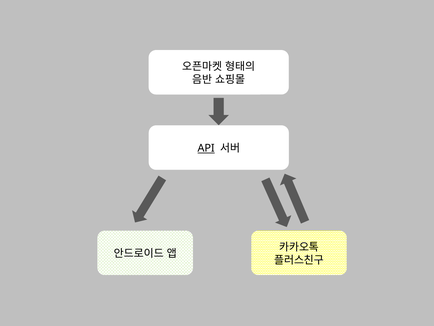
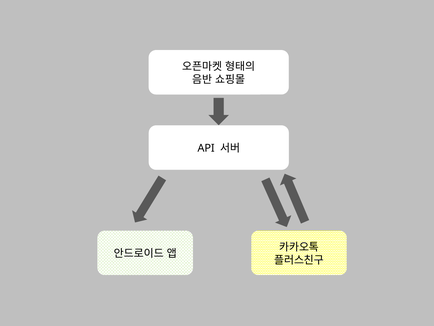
API underline: present -> none
